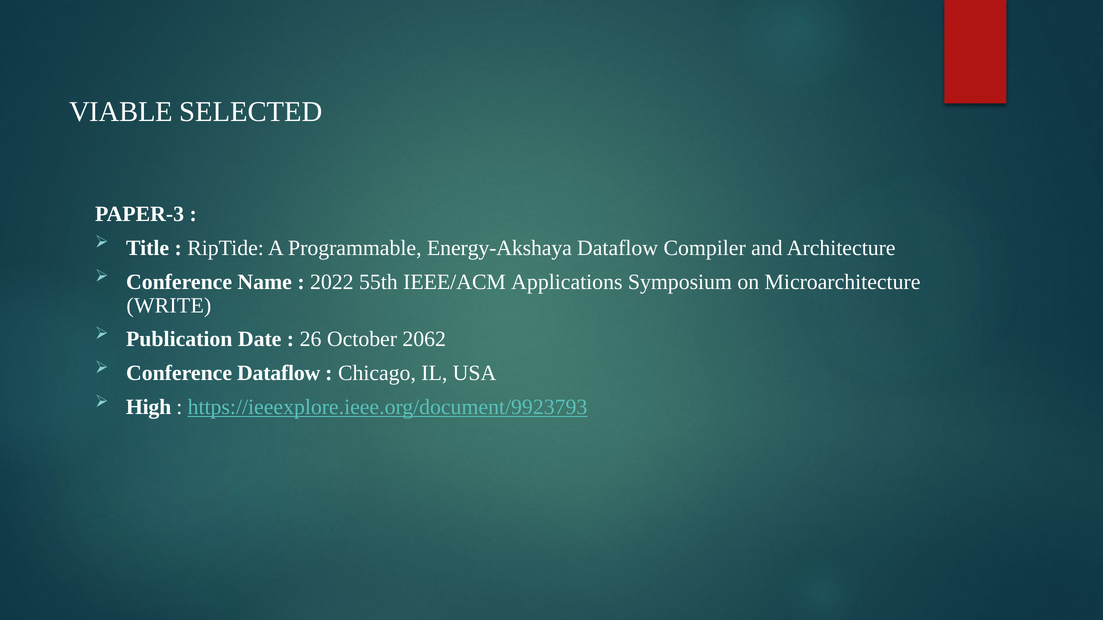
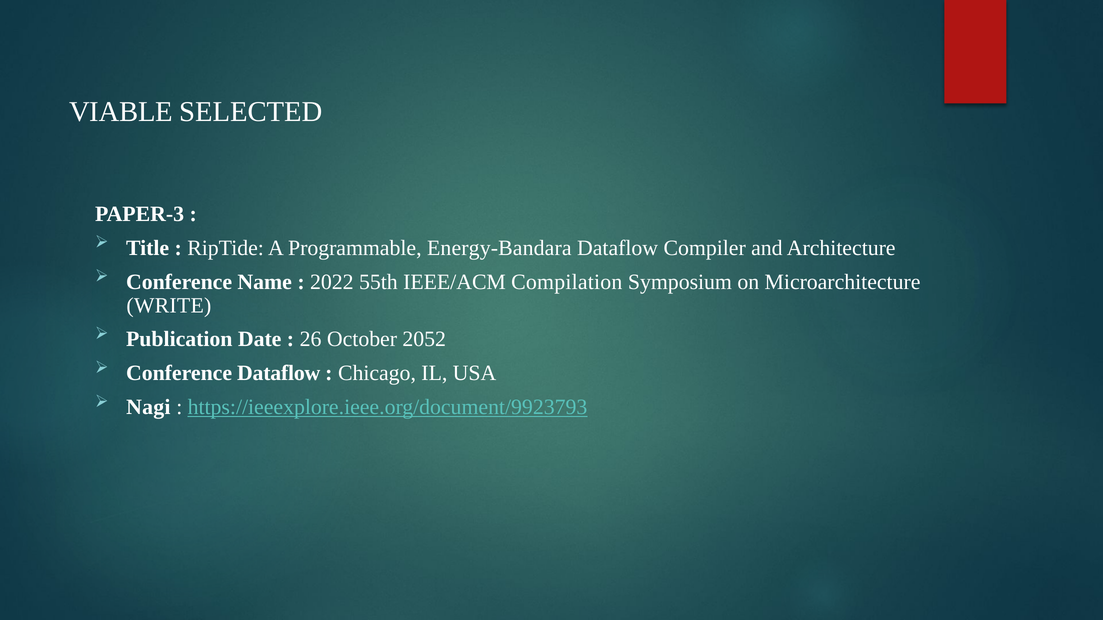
Energy-Akshaya: Energy-Akshaya -> Energy-Bandara
Applications: Applications -> Compilation
2062: 2062 -> 2052
High: High -> Nagi
